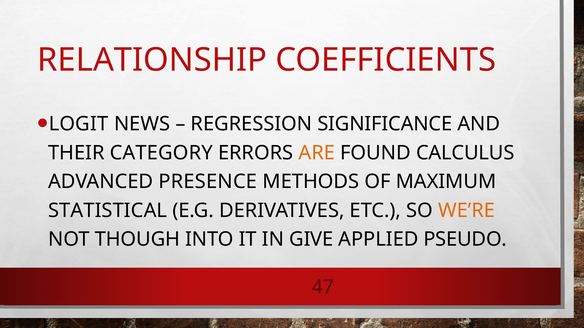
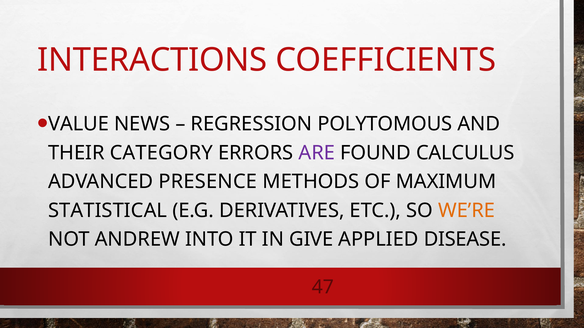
RELATIONSHIP: RELATIONSHIP -> INTERACTIONS
LOGIT: LOGIT -> VALUE
SIGNIFICANCE: SIGNIFICANCE -> POLYTOMOUS
ARE colour: orange -> purple
THOUGH: THOUGH -> ANDREW
PSEUDO: PSEUDO -> DISEASE
